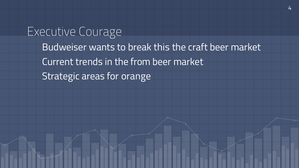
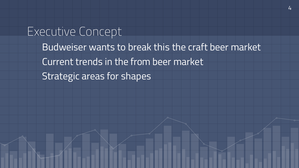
Courage: Courage -> Concept
orange: orange -> shapes
